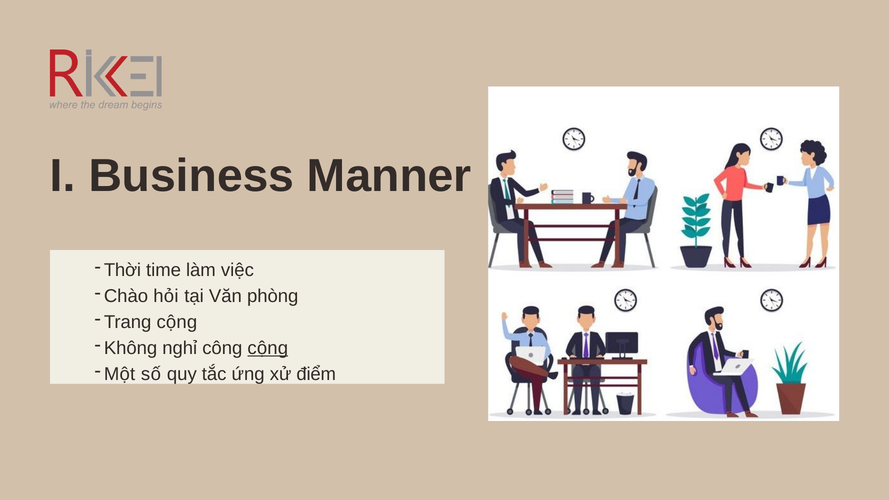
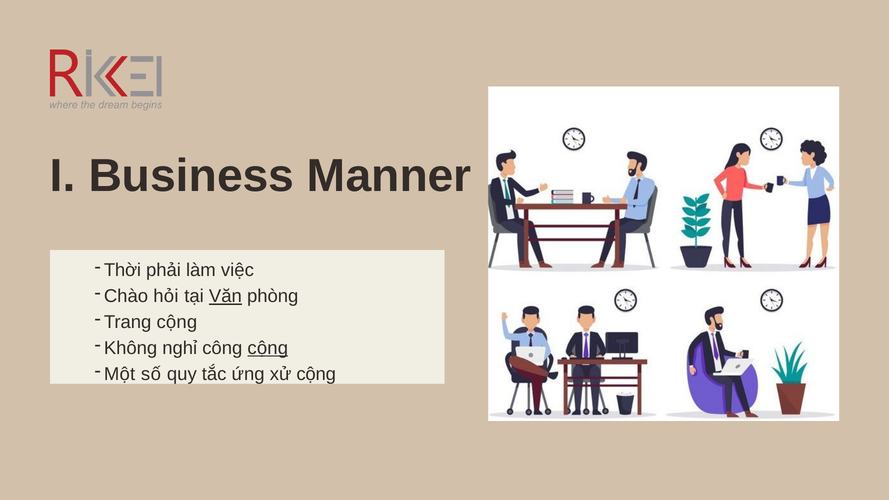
time: time -> phải
Văn underline: none -> present
xử điểm: điểm -> cộng
